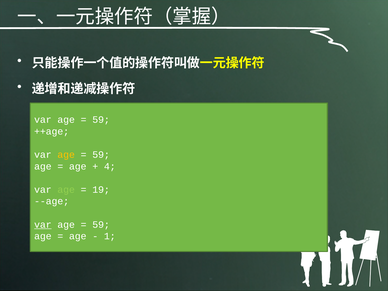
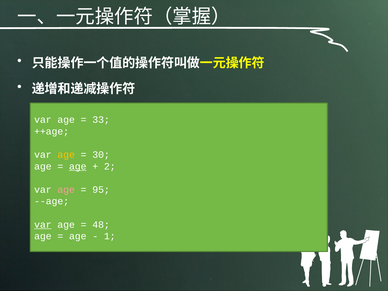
59 at (101, 120): 59 -> 33
59 at (101, 155): 59 -> 30
age at (78, 166) underline: none -> present
4: 4 -> 2
age at (66, 190) colour: light green -> pink
19: 19 -> 95
59 at (101, 225): 59 -> 48
